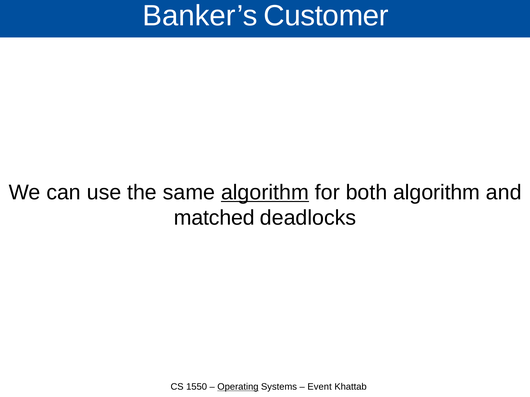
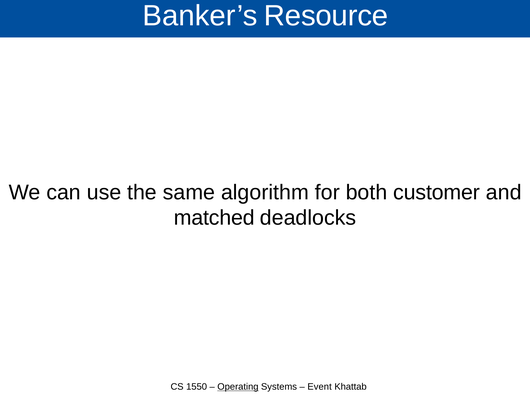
Customer: Customer -> Resource
algorithm at (265, 193) underline: present -> none
both algorithm: algorithm -> customer
